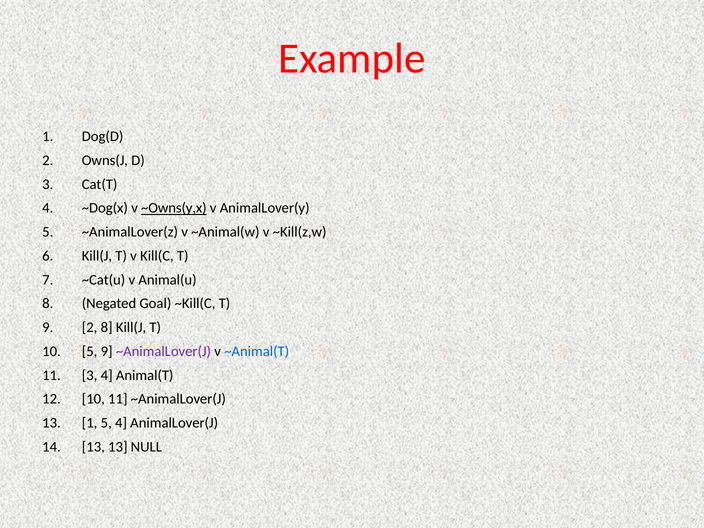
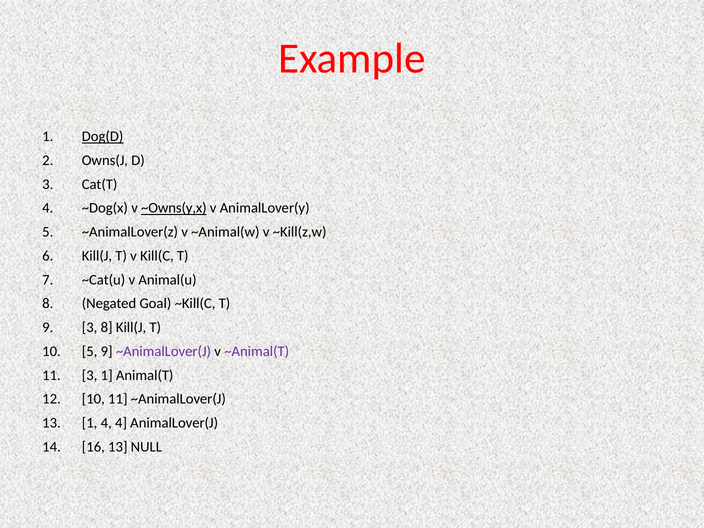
Dog(D underline: none -> present
9 2: 2 -> 3
~Animal(T colour: blue -> purple
3 4: 4 -> 1
1 5: 5 -> 4
13 at (93, 447): 13 -> 16
